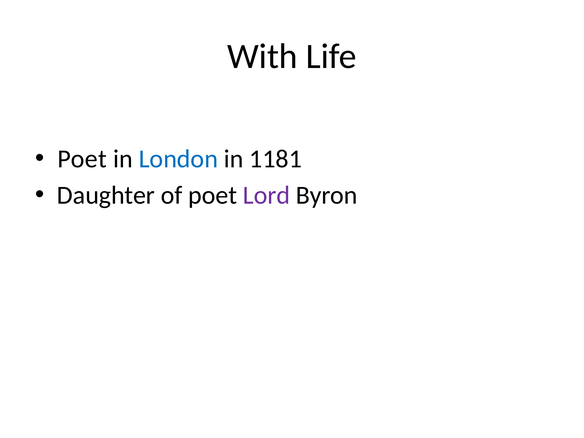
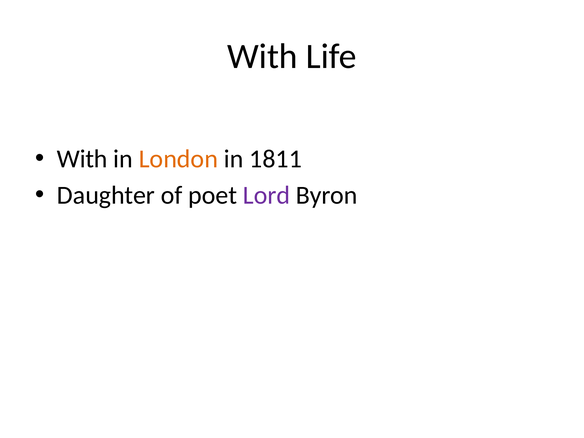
Poet at (82, 159): Poet -> With
London colour: blue -> orange
1181: 1181 -> 1811
